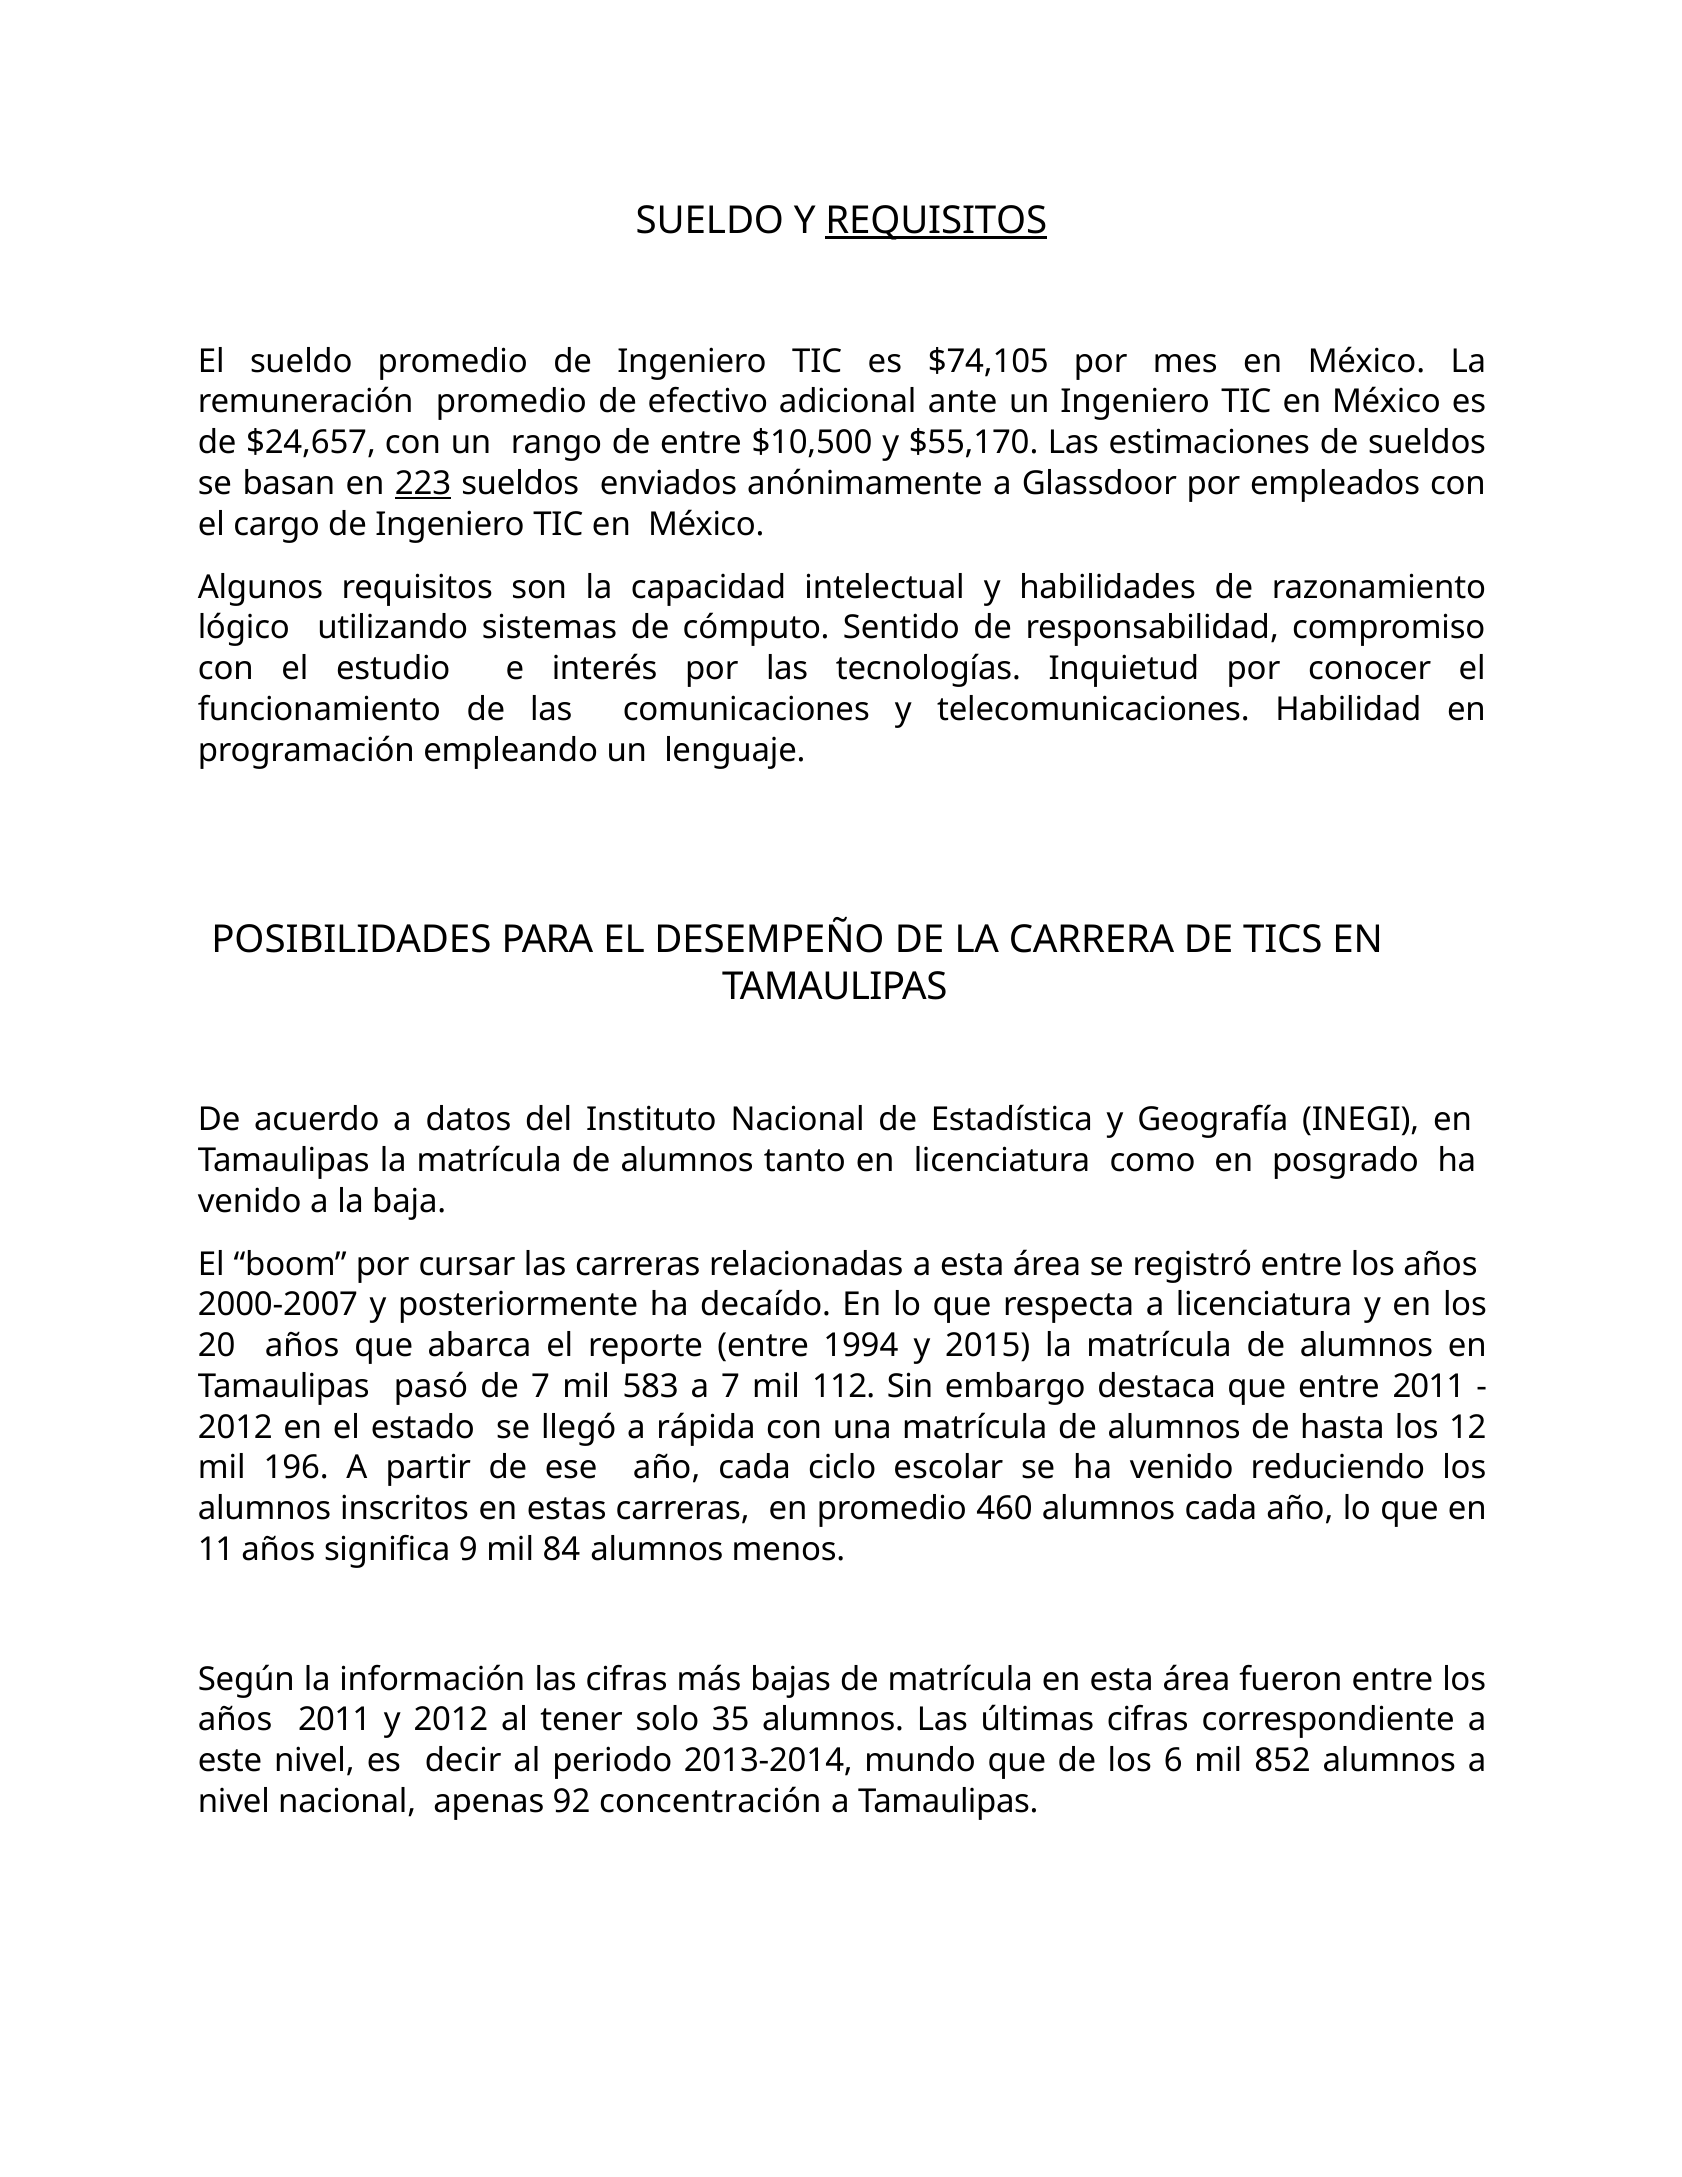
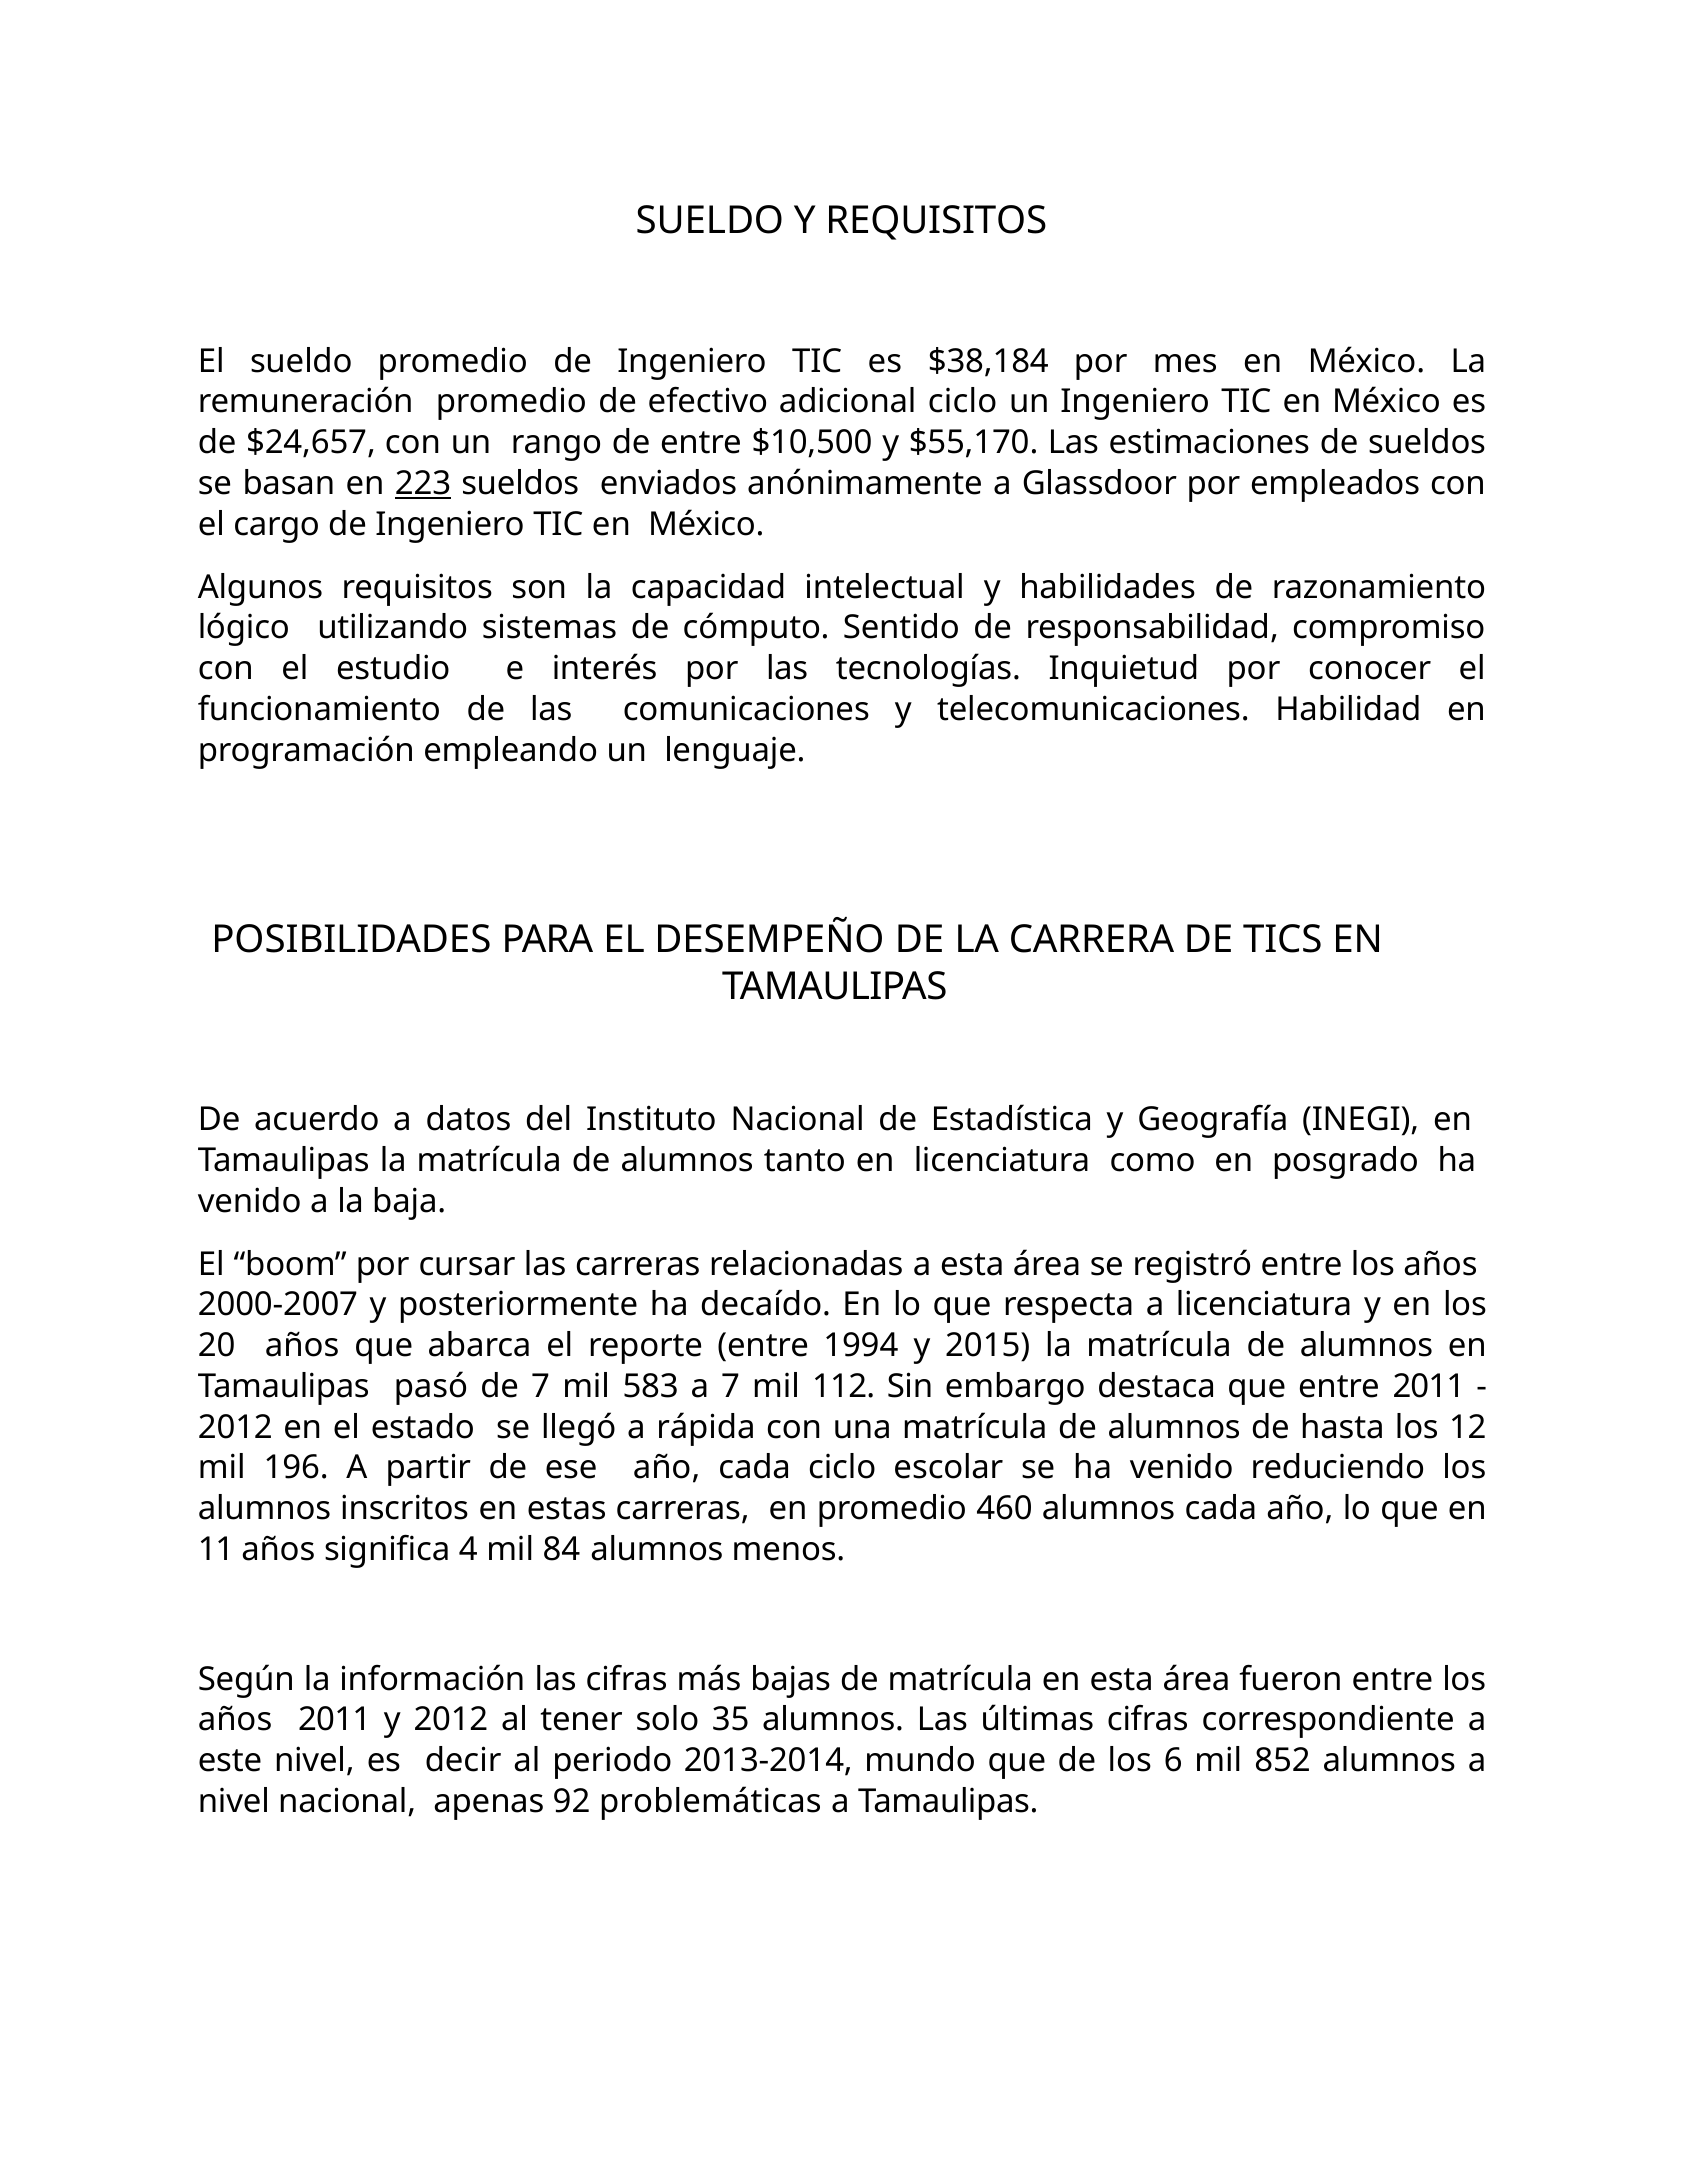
REQUISITOS at (936, 221) underline: present -> none
$74,105: $74,105 -> $38,184
adicional ante: ante -> ciclo
9: 9 -> 4
concentración: concentración -> problemáticas
